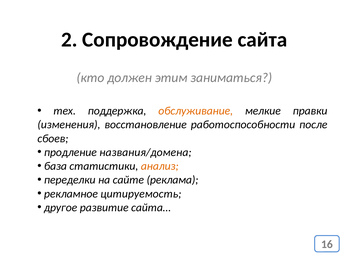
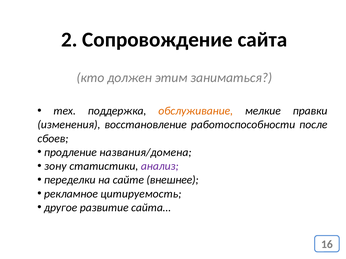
база: база -> зону
анализ colour: orange -> purple
реклама: реклама -> внешнее
